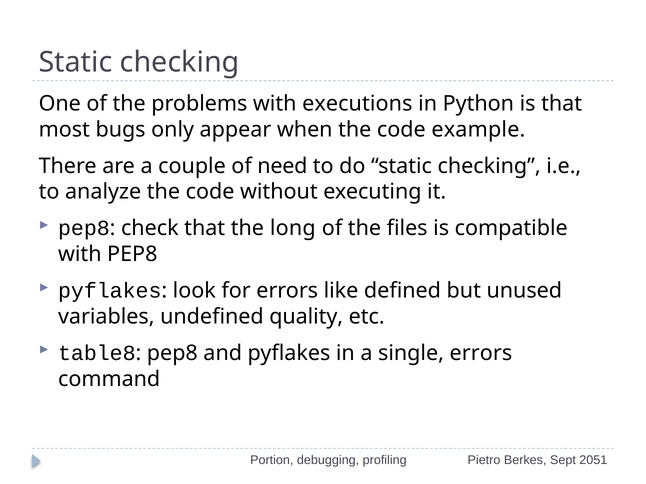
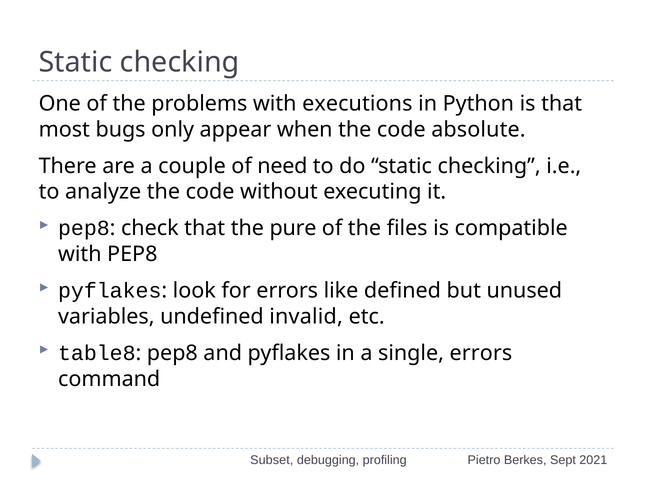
example: example -> absolute
long: long -> pure
quality: quality -> invalid
Portion: Portion -> Subset
2051: 2051 -> 2021
